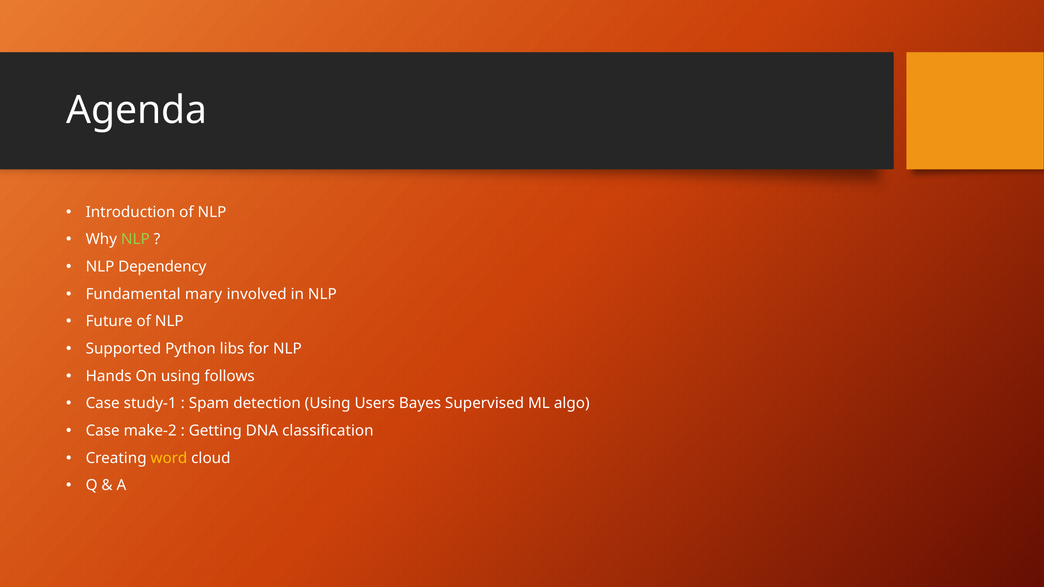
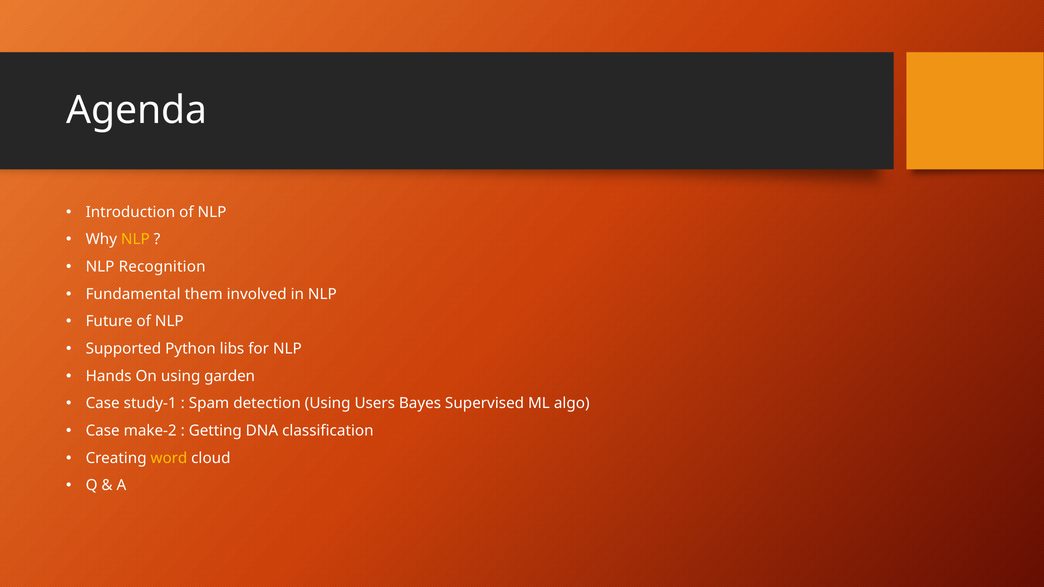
NLP at (135, 239) colour: light green -> yellow
Dependency: Dependency -> Recognition
mary: mary -> them
follows: follows -> garden
